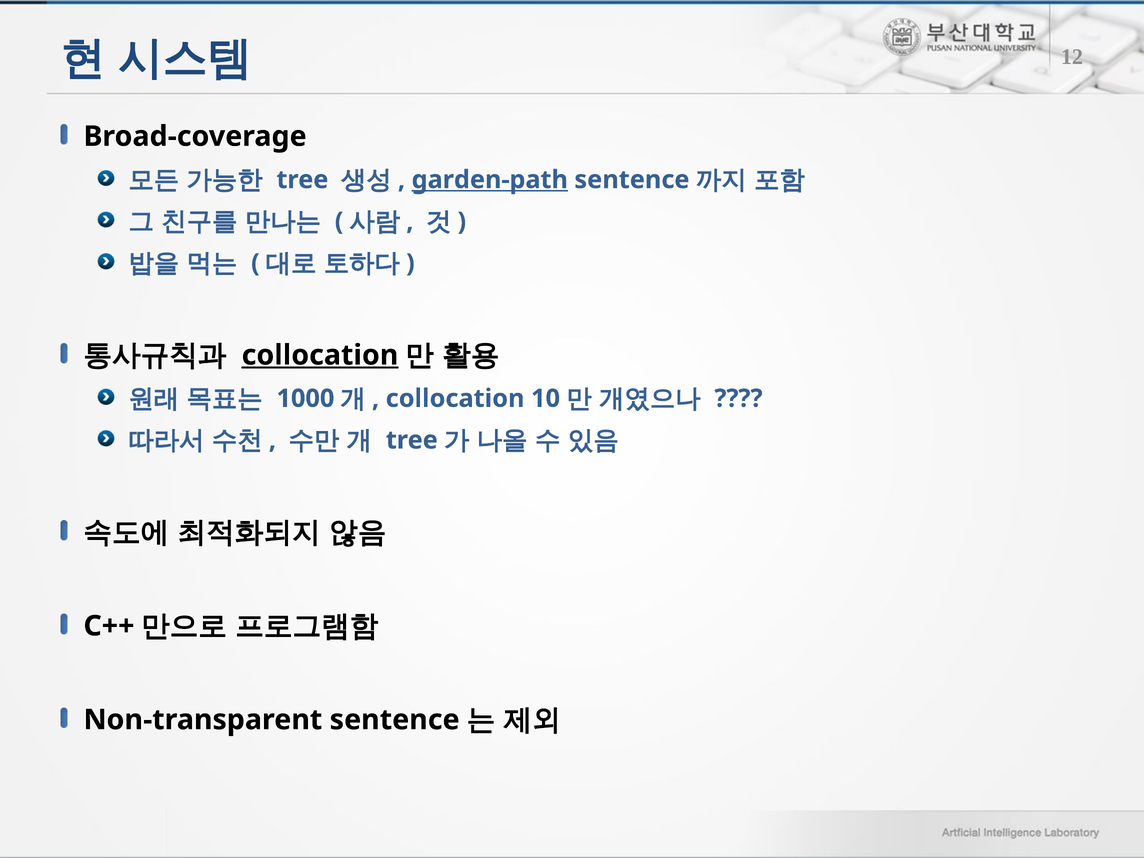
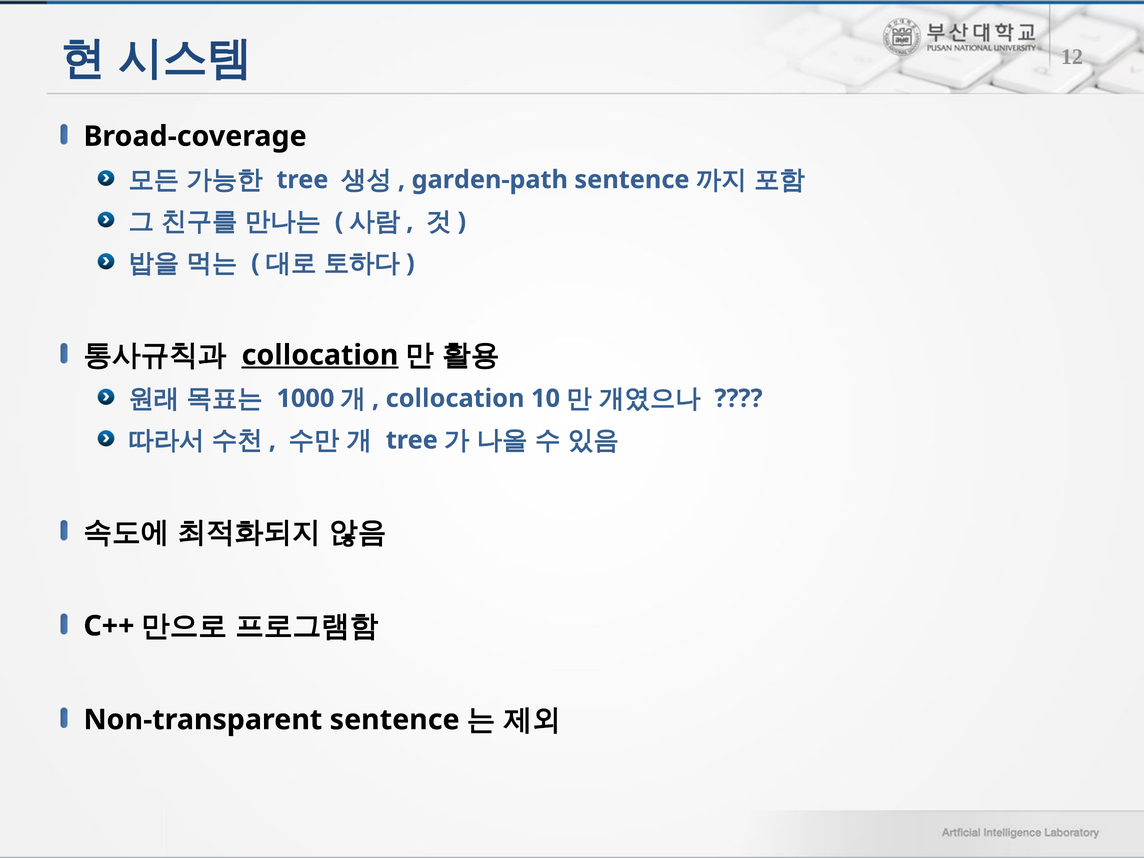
garden-path underline: present -> none
